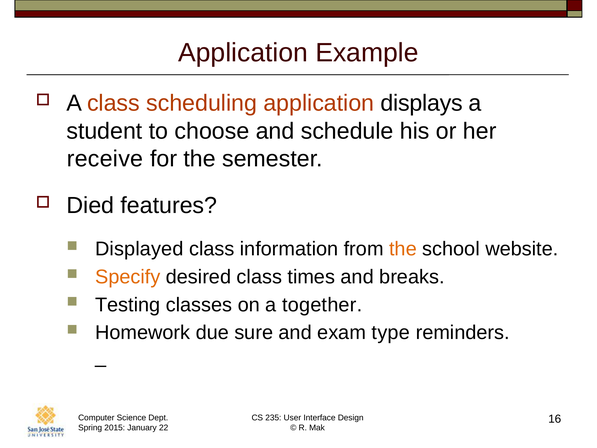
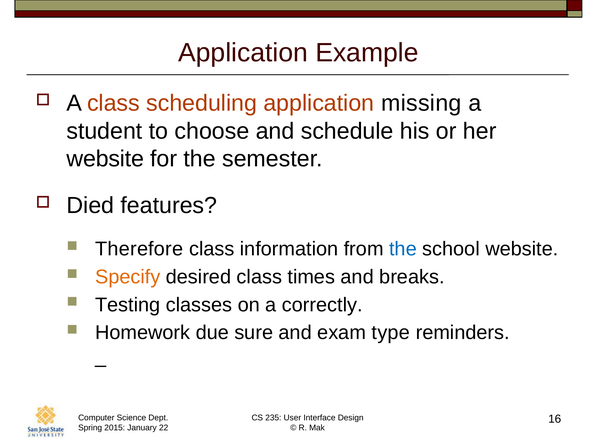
displays: displays -> missing
receive at (105, 159): receive -> website
Displayed: Displayed -> Therefore
the at (403, 249) colour: orange -> blue
together: together -> correctly
